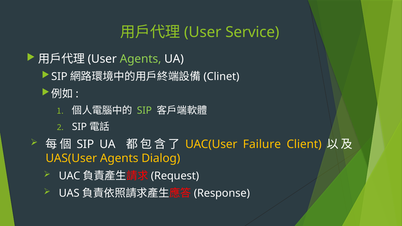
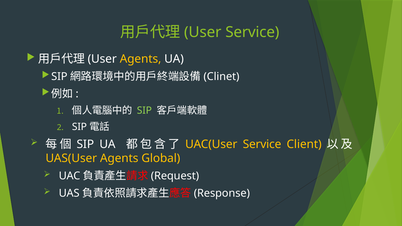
Agents at (141, 59) colour: light green -> yellow
Failure at (262, 144): Failure -> Service
Dialog: Dialog -> Global
